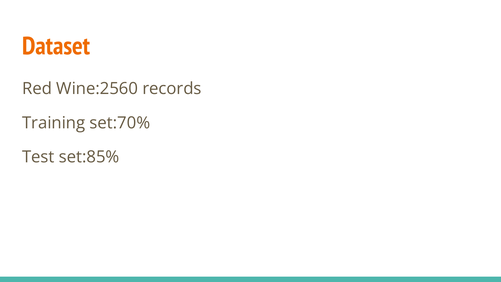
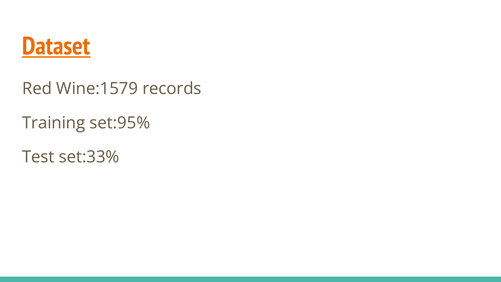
Dataset underline: none -> present
Wine:2560: Wine:2560 -> Wine:1579
set:70%: set:70% -> set:95%
set:85%: set:85% -> set:33%
